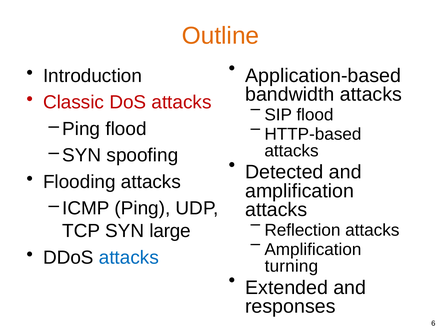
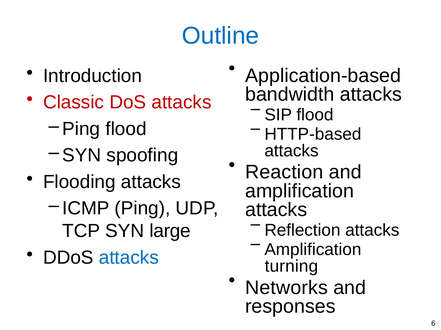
Outline colour: orange -> blue
Detected: Detected -> Reaction
Extended: Extended -> Networks
